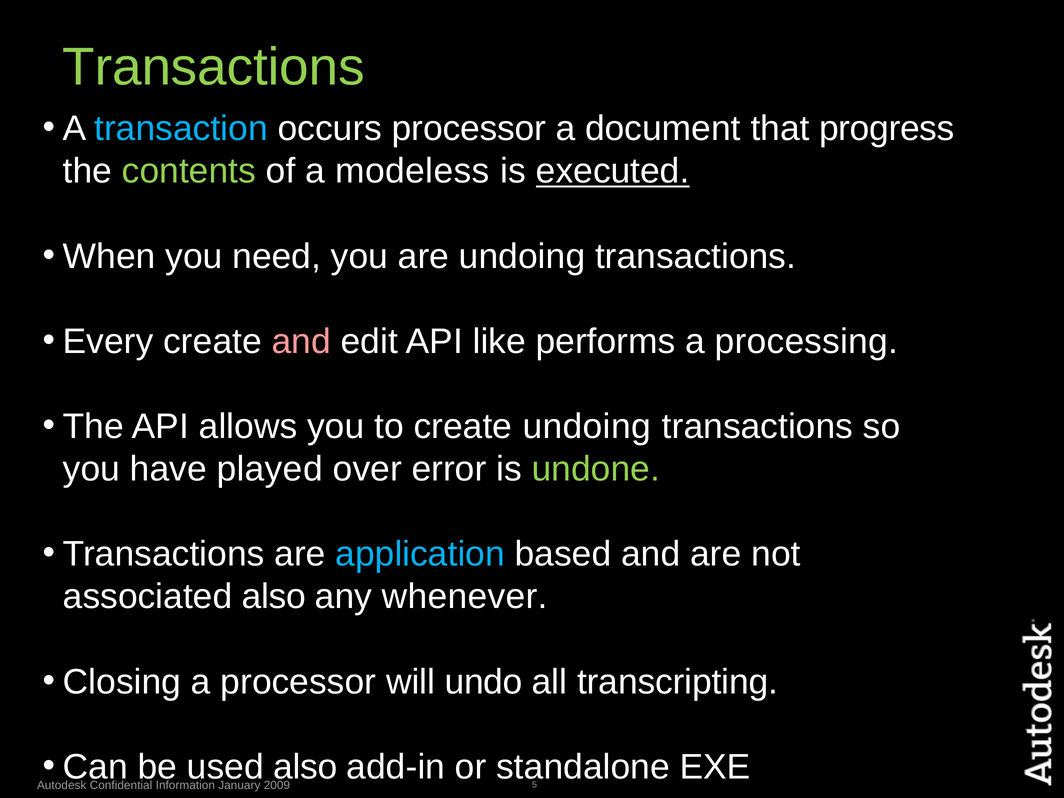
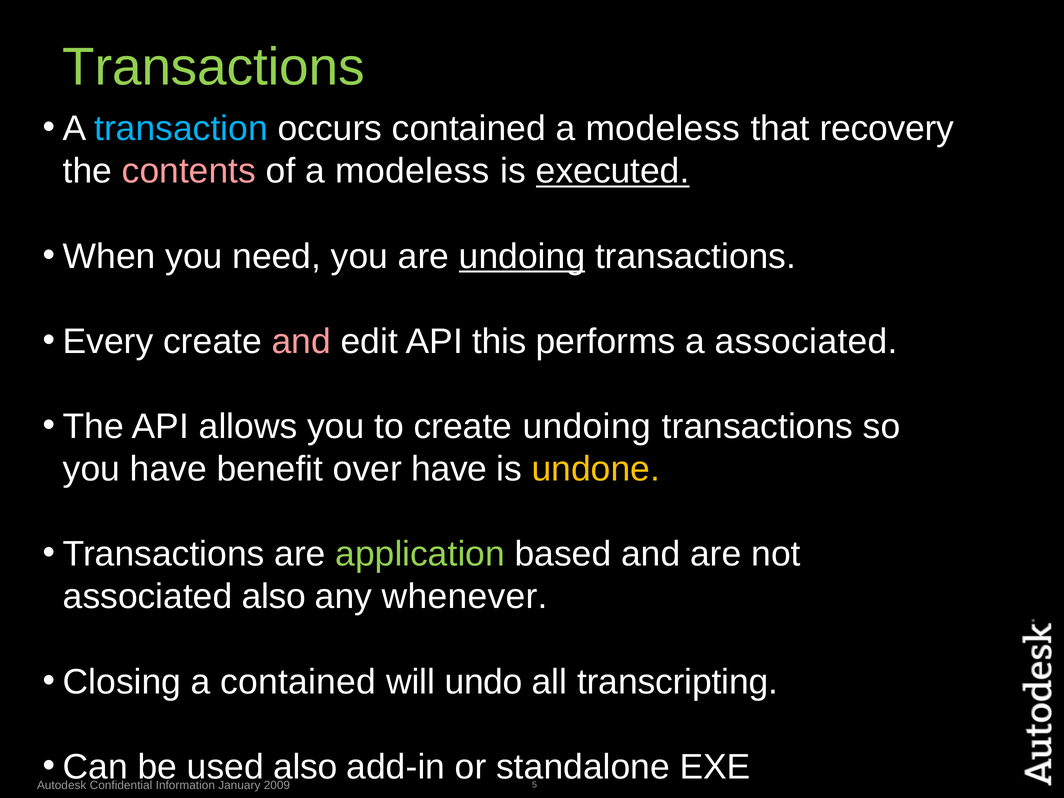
occurs processor: processor -> contained
document at (663, 129): document -> modeless
progress: progress -> recovery
contents colour: light green -> pink
undoing at (522, 256) underline: none -> present
like: like -> this
a processing: processing -> associated
played: played -> benefit
over error: error -> have
undone colour: light green -> yellow
application colour: light blue -> light green
a processor: processor -> contained
